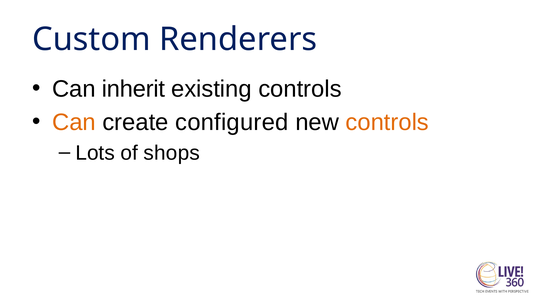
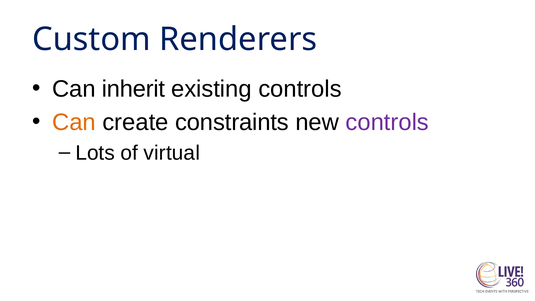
configured: configured -> constraints
controls at (387, 122) colour: orange -> purple
shops: shops -> virtual
